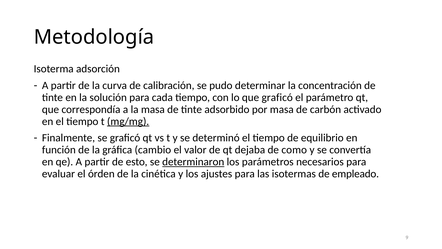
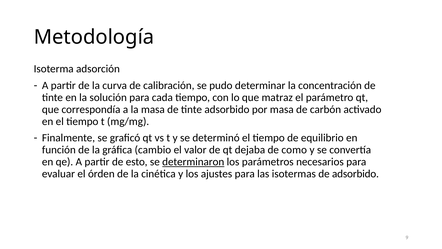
que graficó: graficó -> matraz
mg/mg underline: present -> none
de empleado: empleado -> adsorbido
